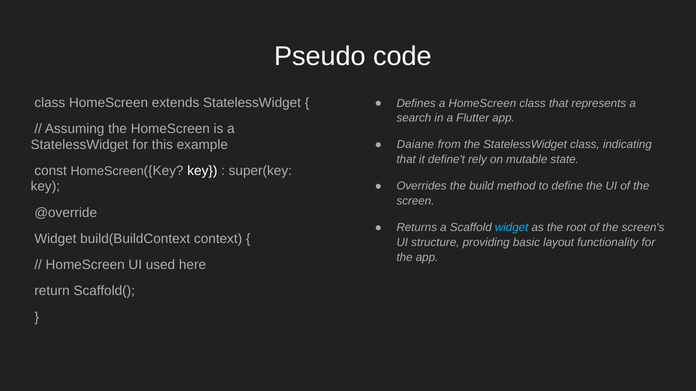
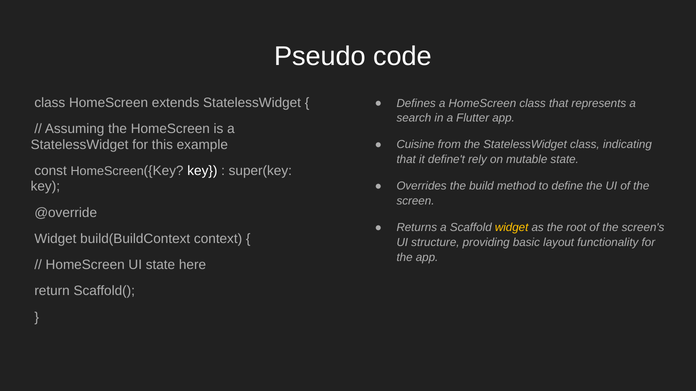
Daiane: Daiane -> Cuisine
widget at (512, 228) colour: light blue -> yellow
UI used: used -> state
